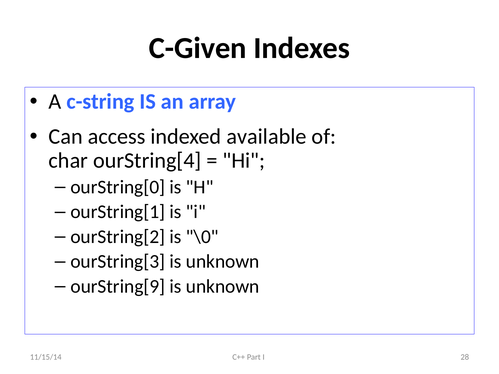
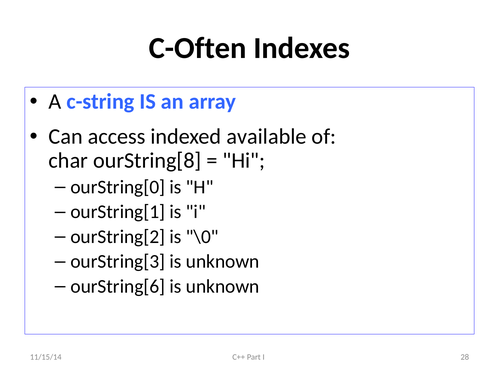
C-Given: C-Given -> C-Often
ourString[4: ourString[4 -> ourString[8
ourString[9: ourString[9 -> ourString[6
